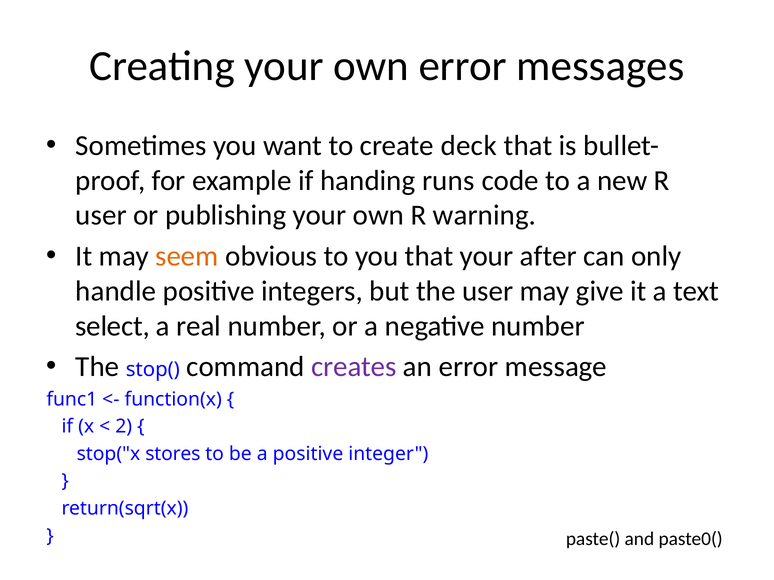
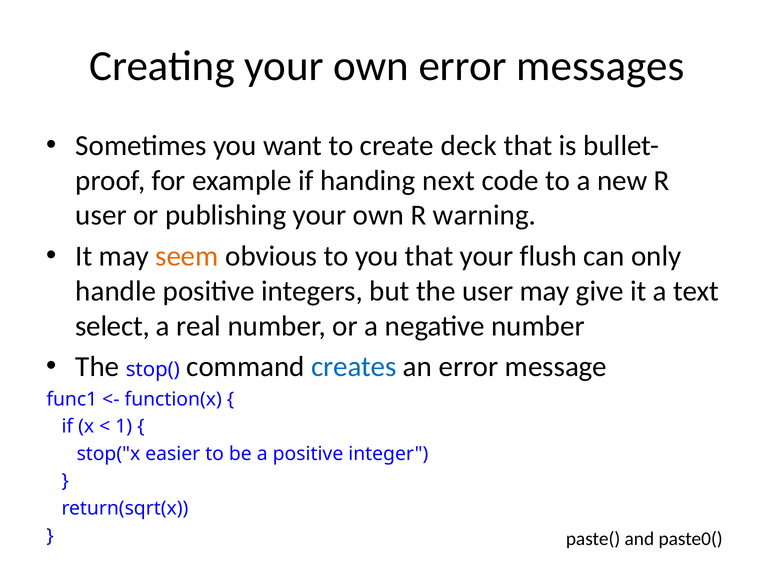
runs: runs -> next
after: after -> flush
creates colour: purple -> blue
2: 2 -> 1
stores: stores -> easier
